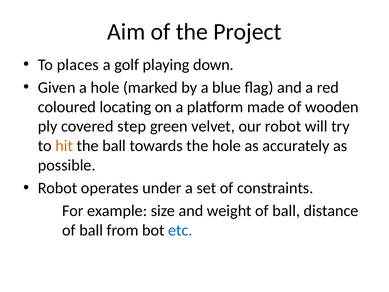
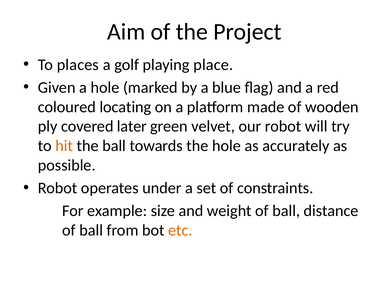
down: down -> place
step: step -> later
etc colour: blue -> orange
